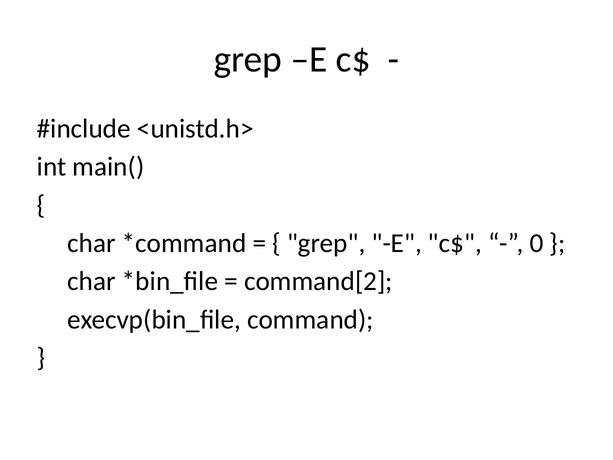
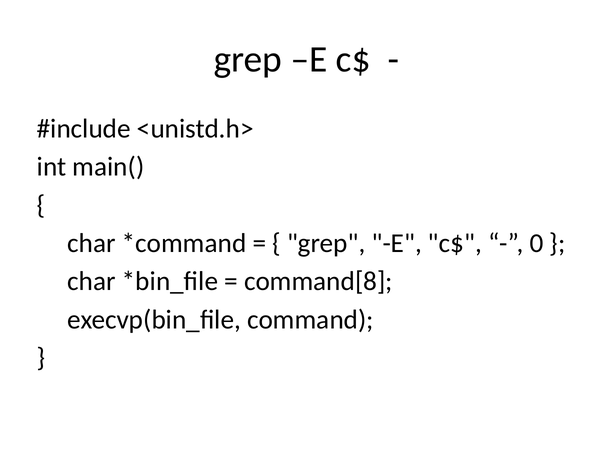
command[2: command[2 -> command[8
